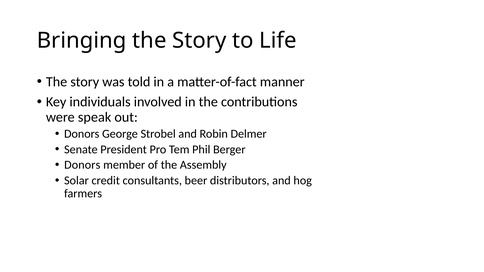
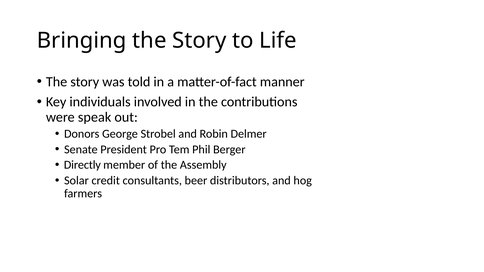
Donors at (82, 165): Donors -> Directly
